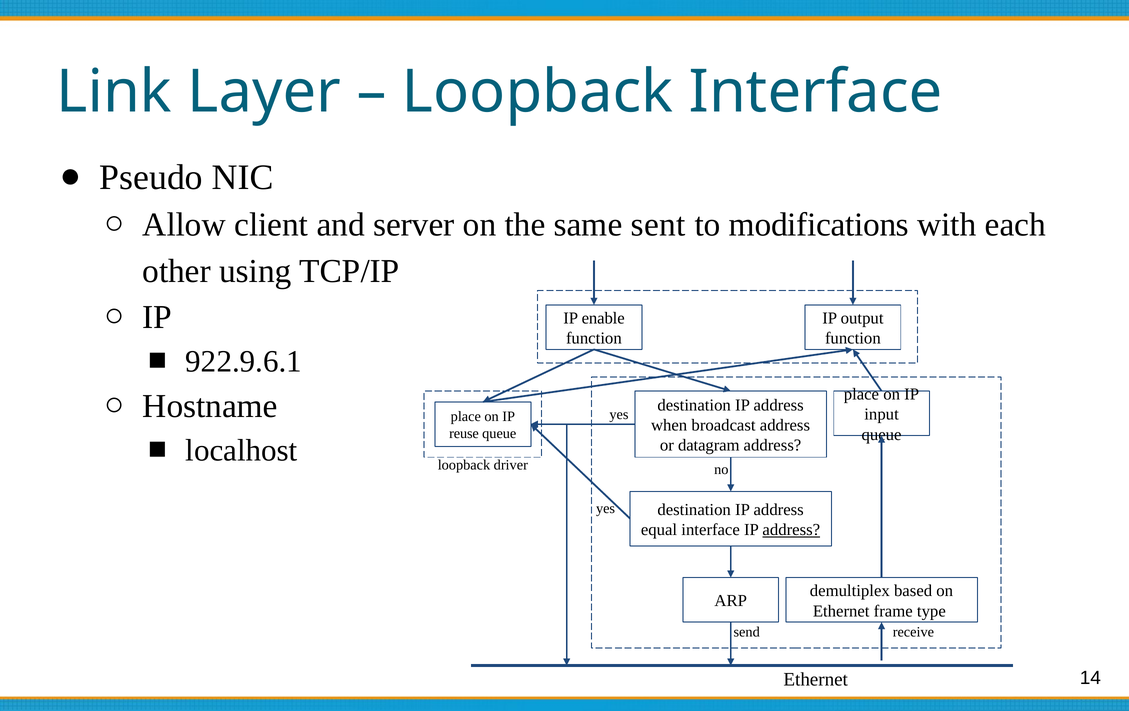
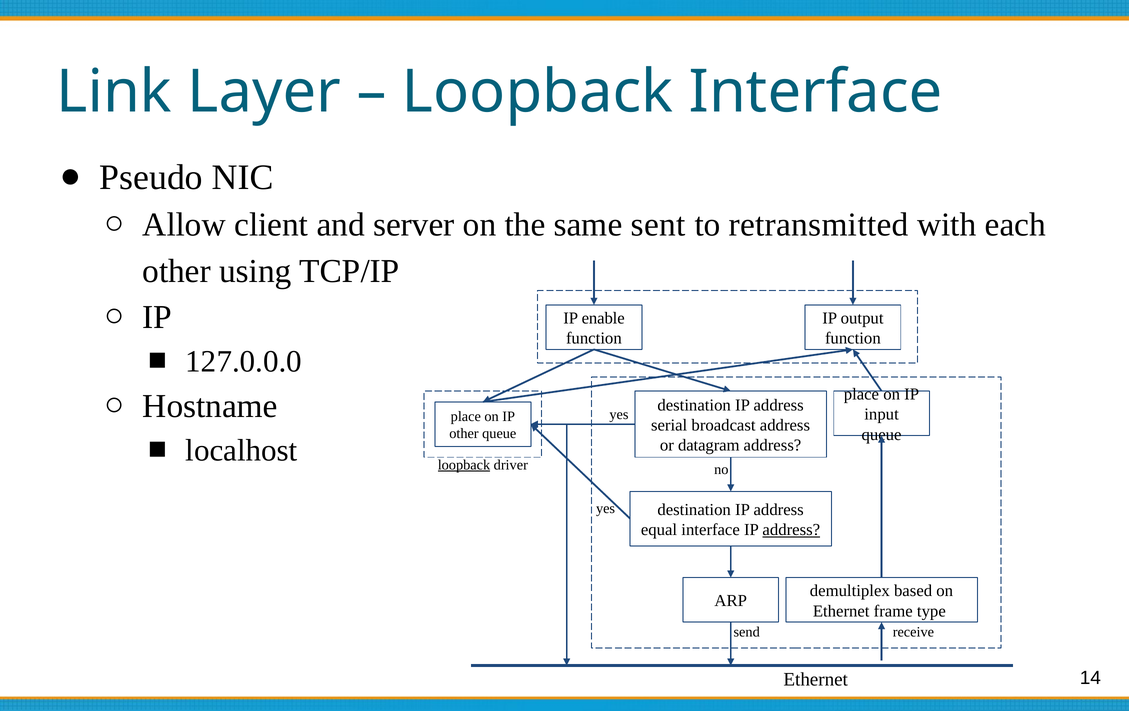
modifications: modifications -> retransmitted
922.9.6.1: 922.9.6.1 -> 127.0.0.0
when: when -> serial
reuse at (464, 434): reuse -> other
loopback at (464, 465) underline: none -> present
